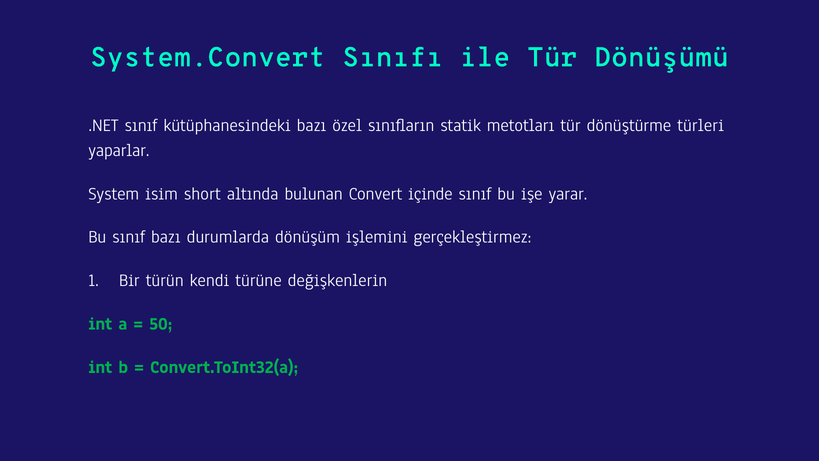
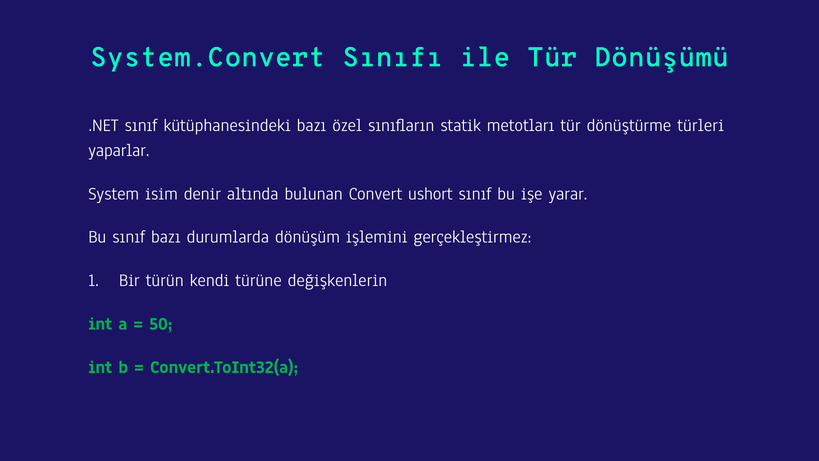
short: short -> denir
içinde: içinde -> ushort
